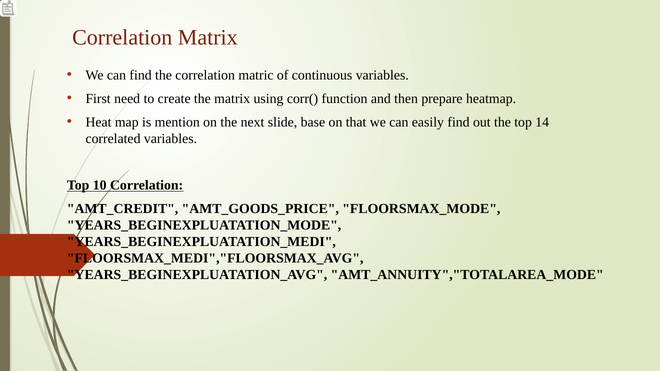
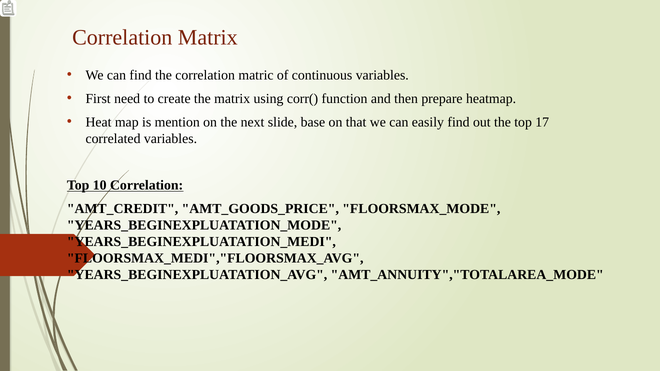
14: 14 -> 17
